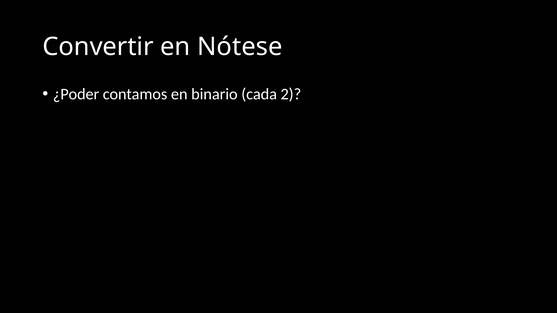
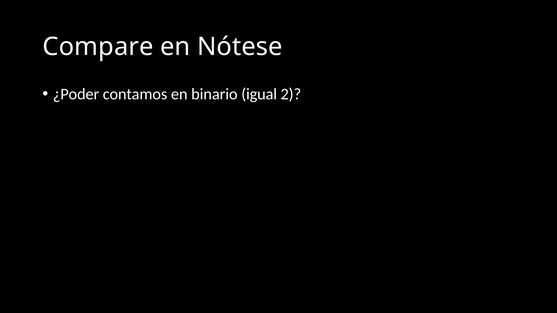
Convertir: Convertir -> Compare
cada: cada -> igual
